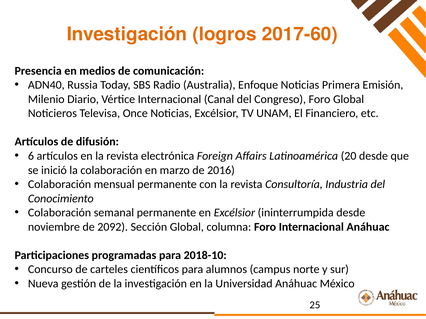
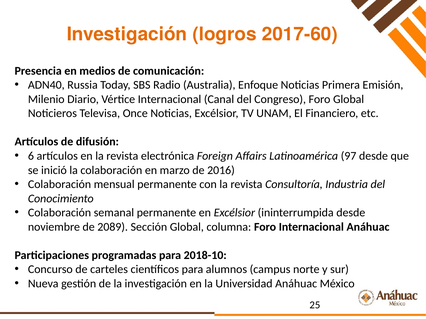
20: 20 -> 97
2092: 2092 -> 2089
